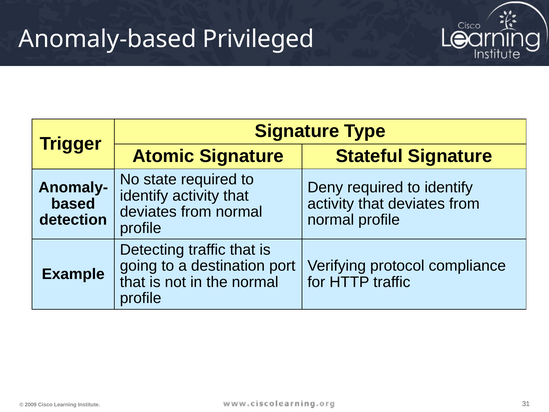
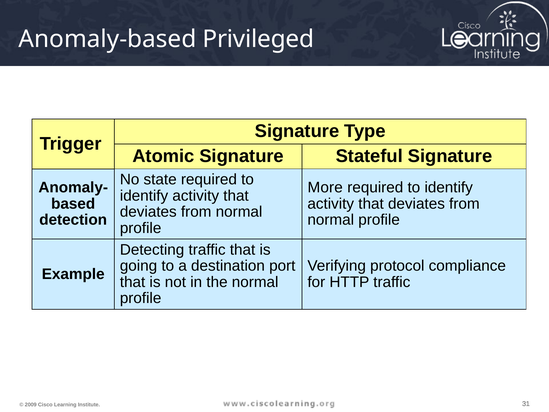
Deny: Deny -> More
